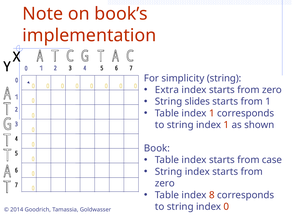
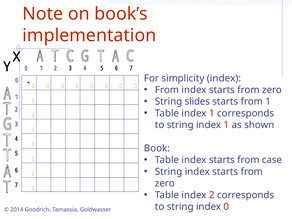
simplicity string: string -> index
Extra at (167, 90): Extra -> From
8: 8 -> 2
